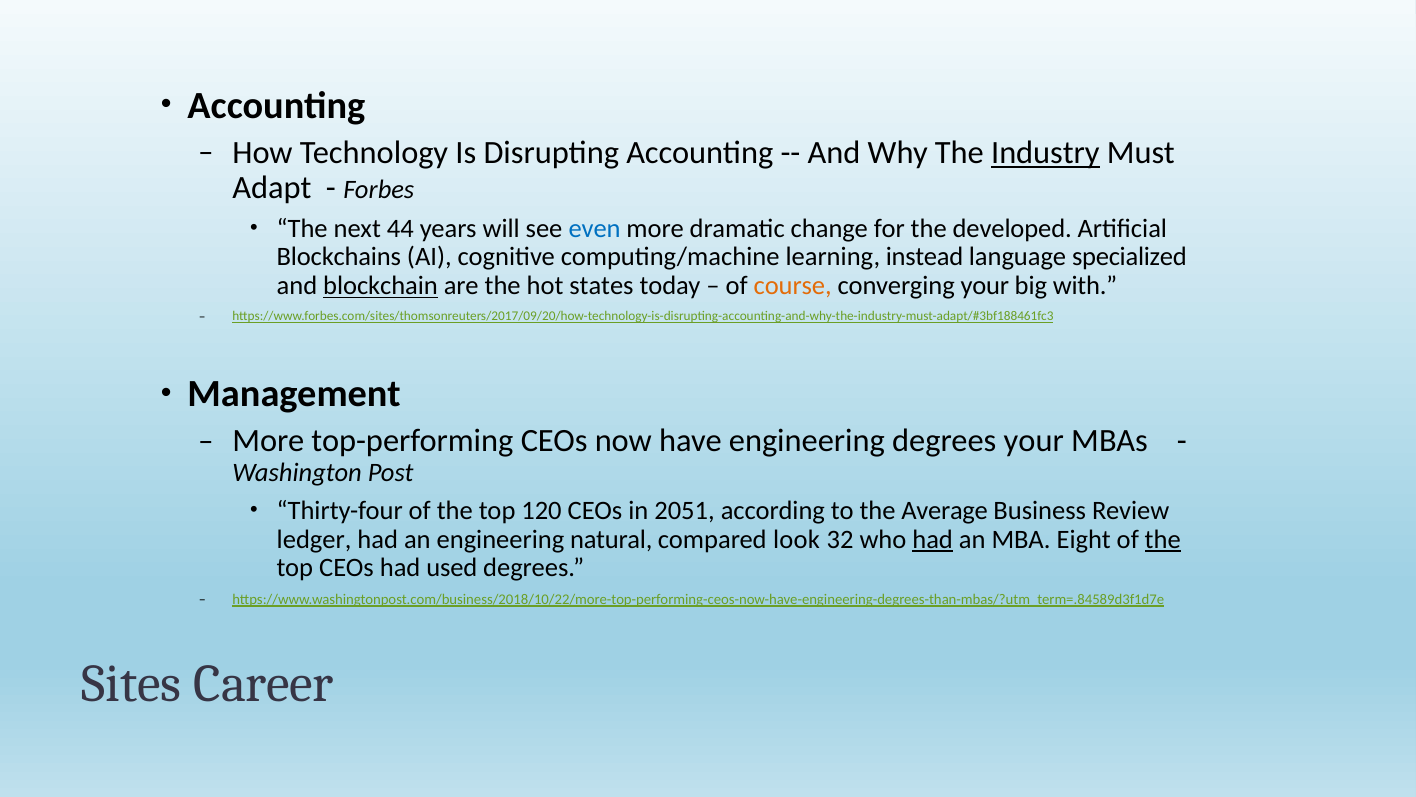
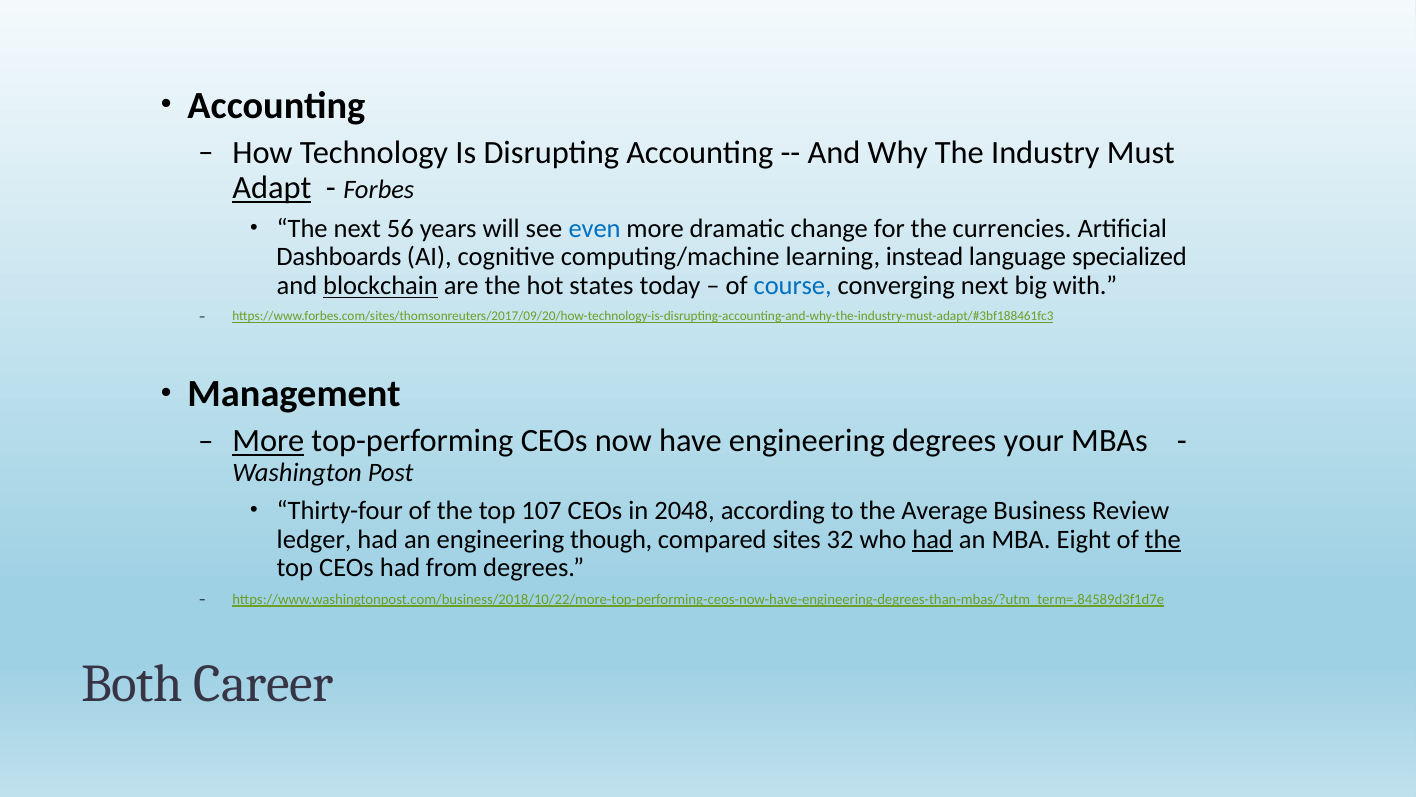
Industry underline: present -> none
Adapt underline: none -> present
44: 44 -> 56
developed: developed -> currencies
Blockchains: Blockchains -> Dashboards
course colour: orange -> blue
converging your: your -> next
More at (268, 441) underline: none -> present
120: 120 -> 107
2051: 2051 -> 2048
natural: natural -> though
look: look -> sites
used: used -> from
Sites: Sites -> Both
